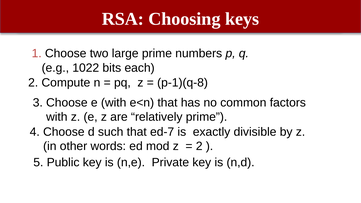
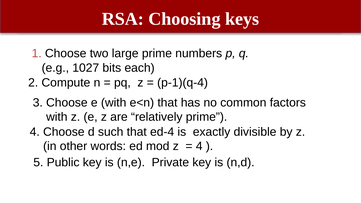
1022: 1022 -> 1027
p-1)(q-8: p-1)(q-8 -> p-1)(q-4
ed-7: ed-7 -> ed-4
2 at (199, 146): 2 -> 4
